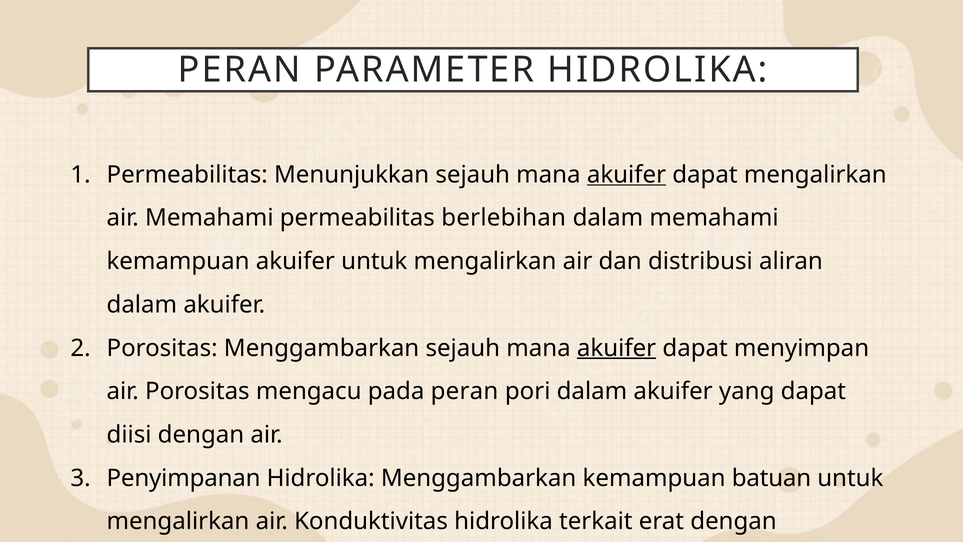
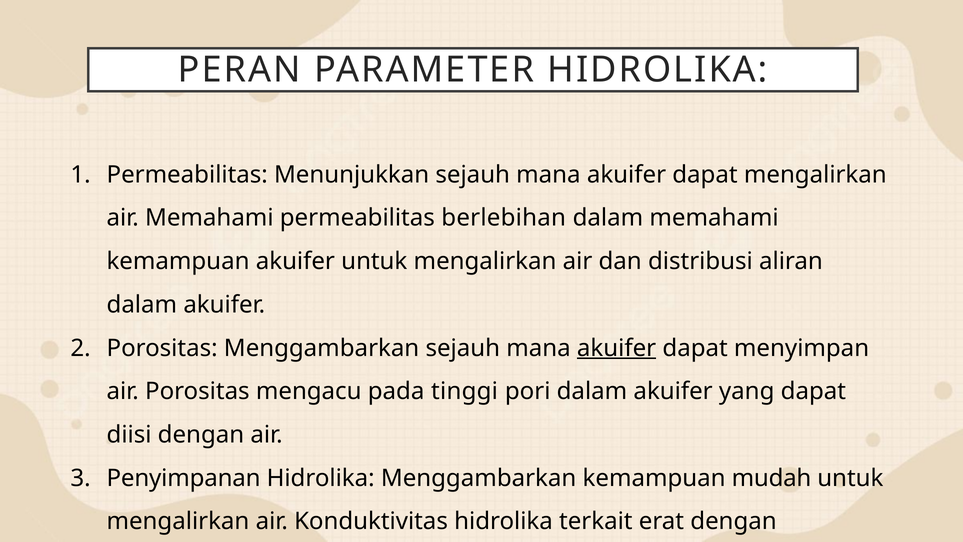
akuifer at (626, 175) underline: present -> none
pada peran: peran -> tinggi
batuan: batuan -> mudah
